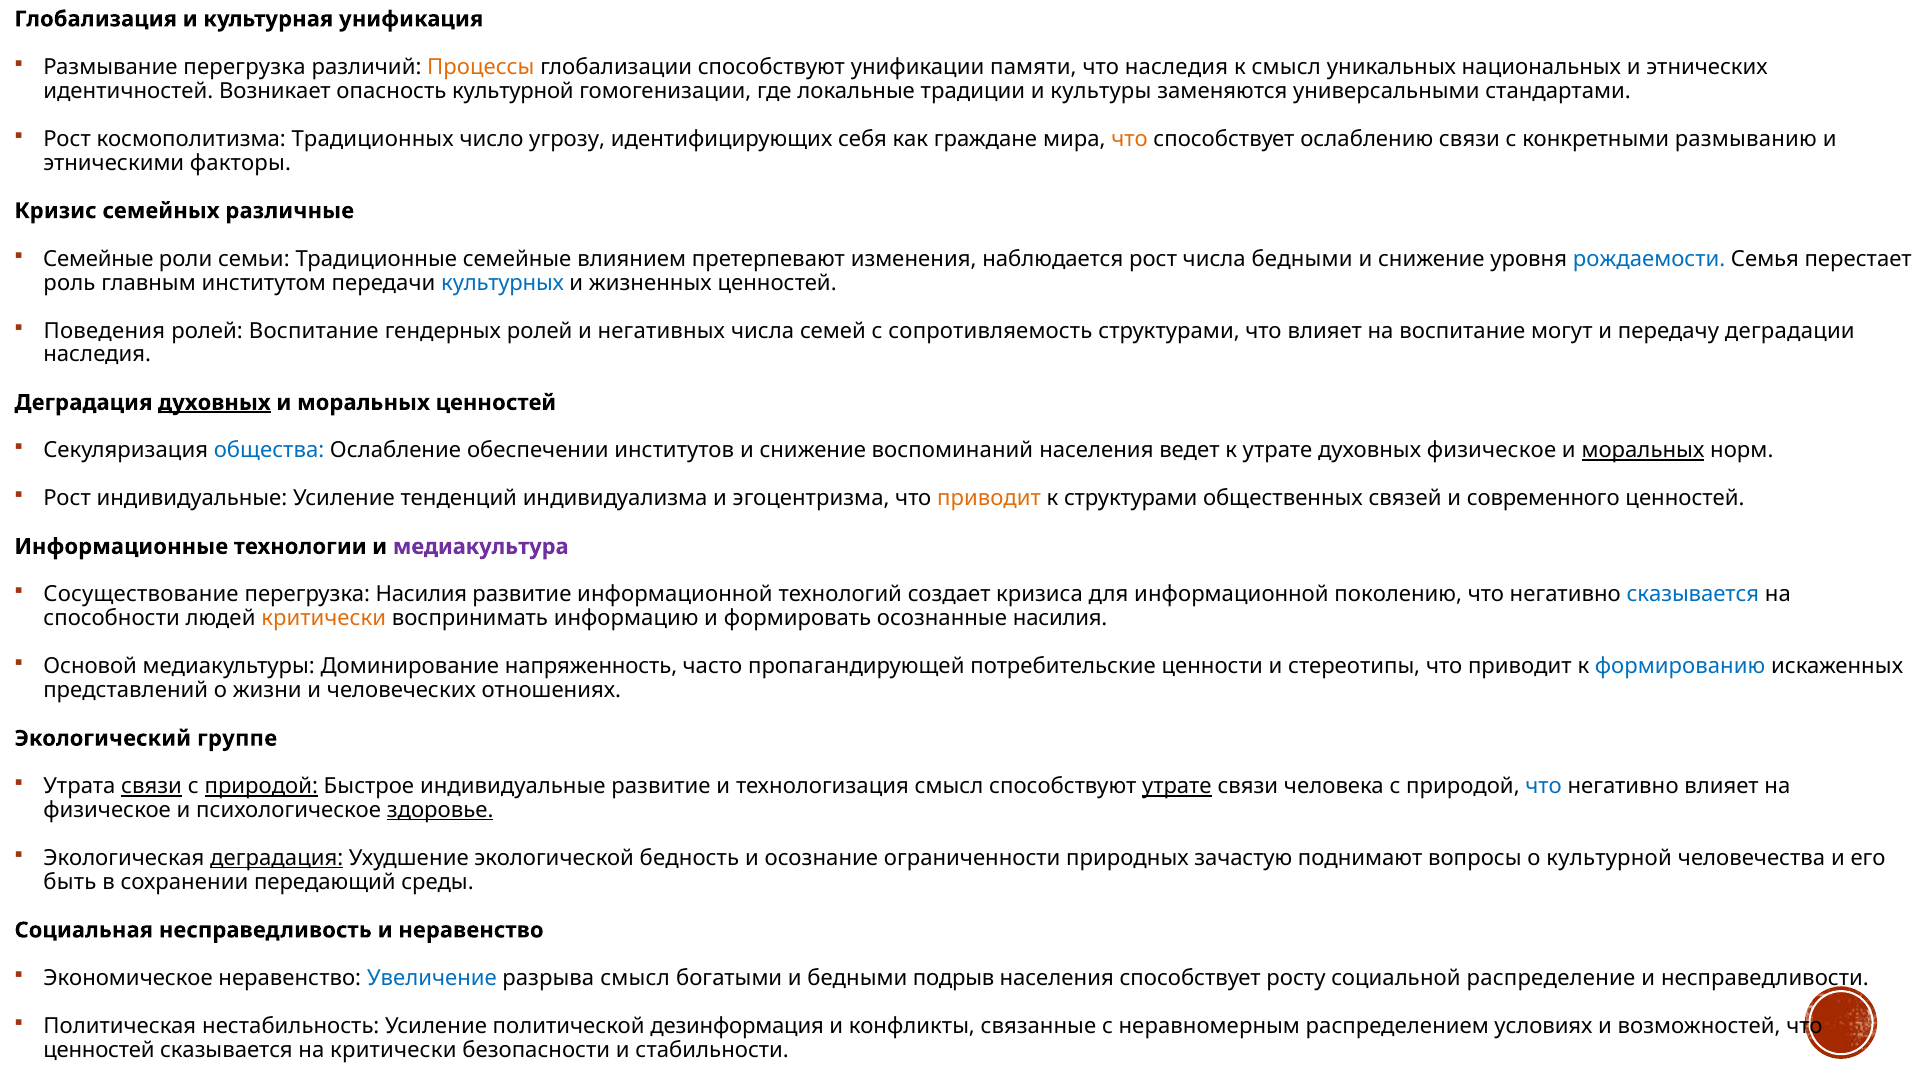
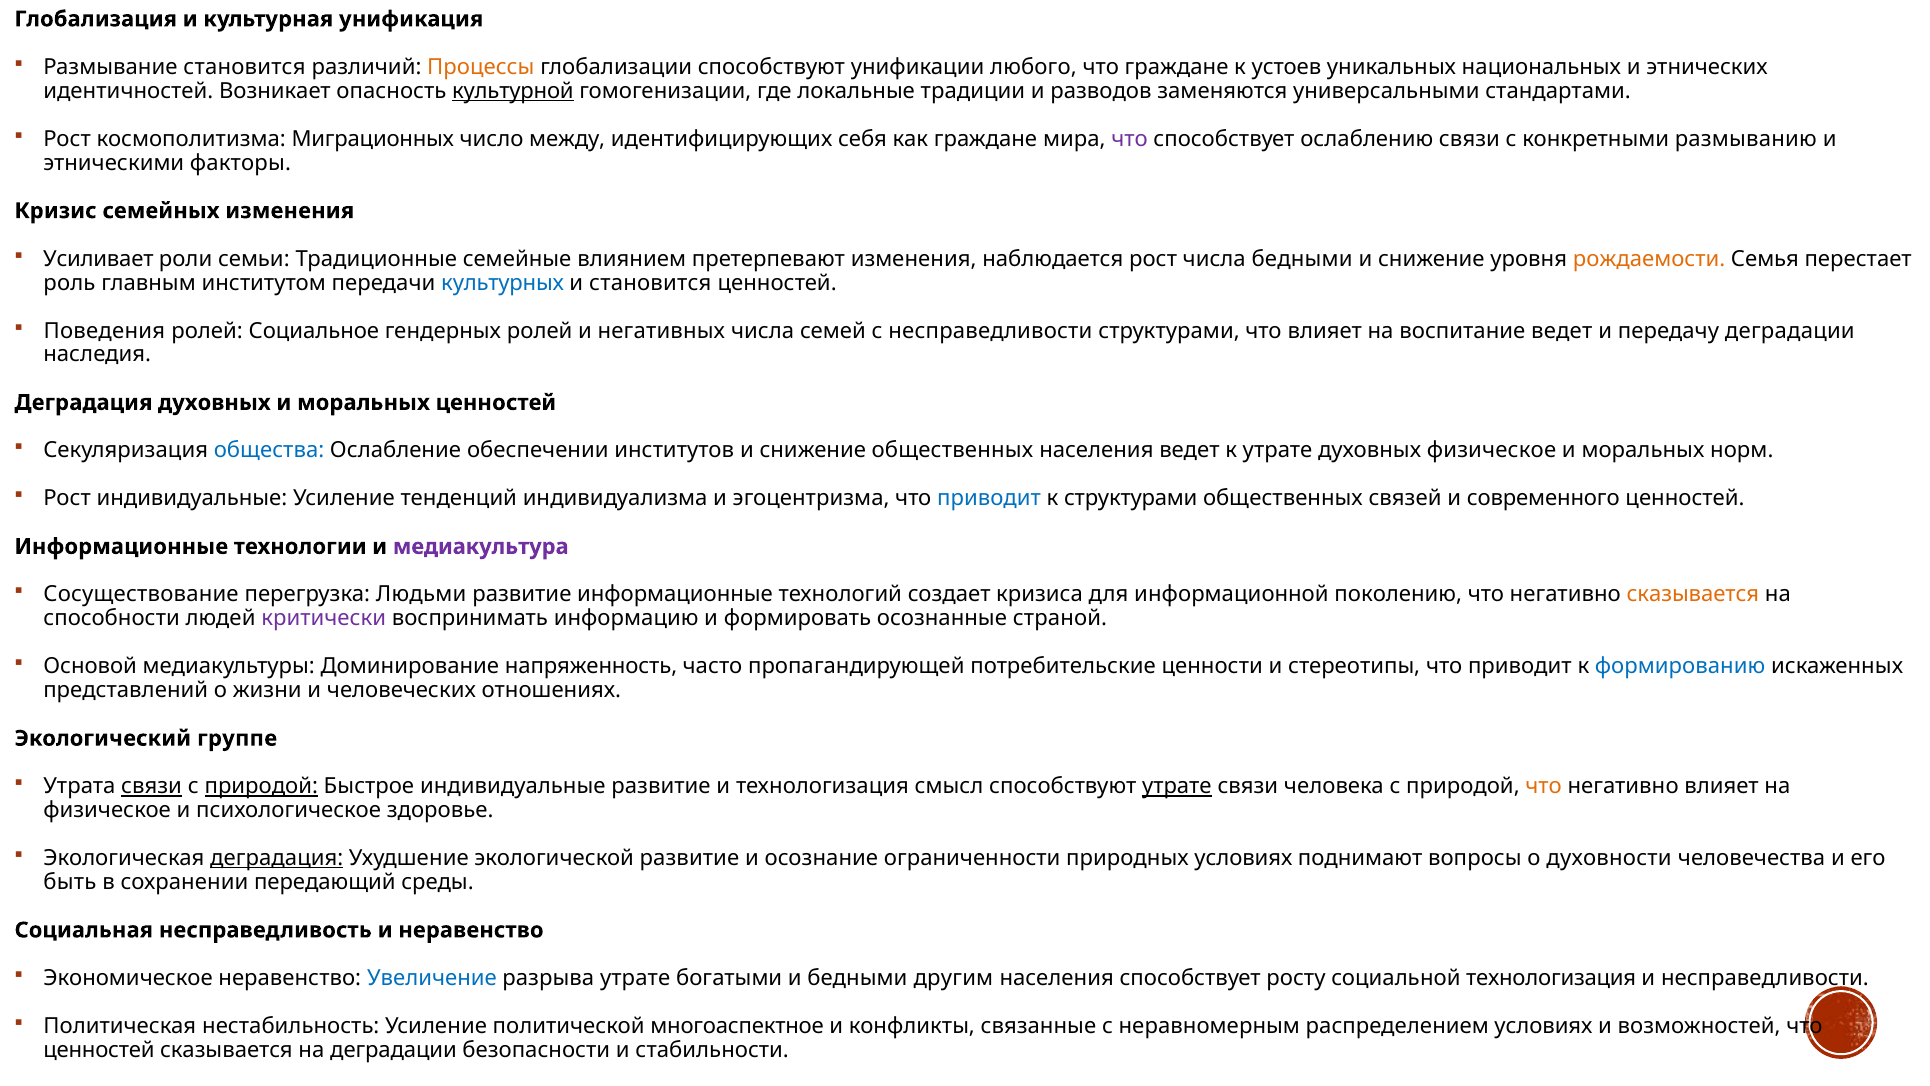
Размывание перегрузка: перегрузка -> становится
памяти: памяти -> любого
что наследия: наследия -> граждане
к смысл: смысл -> устоев
культурной at (513, 91) underline: none -> present
культуры: культуры -> разводов
Традиционных: Традиционных -> Миграционных
угрозу: угрозу -> между
что at (1130, 139) colour: orange -> purple
семейных различные: различные -> изменения
Семейные at (98, 259): Семейные -> Усиливает
рождаемости colour: blue -> orange
и жизненных: жизненных -> становится
ролей Воспитание: Воспитание -> Социальное
с сопротивляемость: сопротивляемость -> несправедливости
воспитание могут: могут -> ведет
духовных at (214, 403) underline: present -> none
снижение воспоминаний: воспоминаний -> общественных
моральных at (1643, 450) underline: present -> none
приводит at (989, 498) colour: orange -> blue
перегрузка Насилия: Насилия -> Людьми
развитие информационной: информационной -> информационные
сказывается at (1693, 594) colour: blue -> orange
критически at (324, 618) colour: orange -> purple
осознанные насилия: насилия -> страной
что at (1544, 786) colour: blue -> orange
здоровье underline: present -> none
экологической бедность: бедность -> развитие
природных зачастую: зачастую -> условиях
о культурной: культурной -> духовности
разрыва смысл: смысл -> утрате
подрыв: подрыв -> другим
социальной распределение: распределение -> технологизация
дезинформация: дезинформация -> многоаспектное
на критически: критически -> деградации
